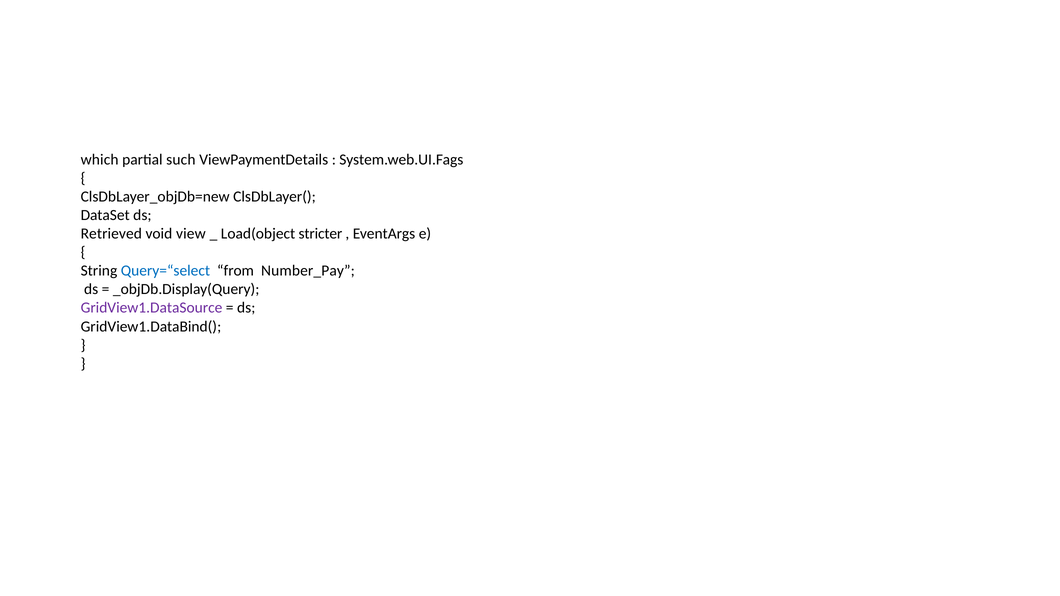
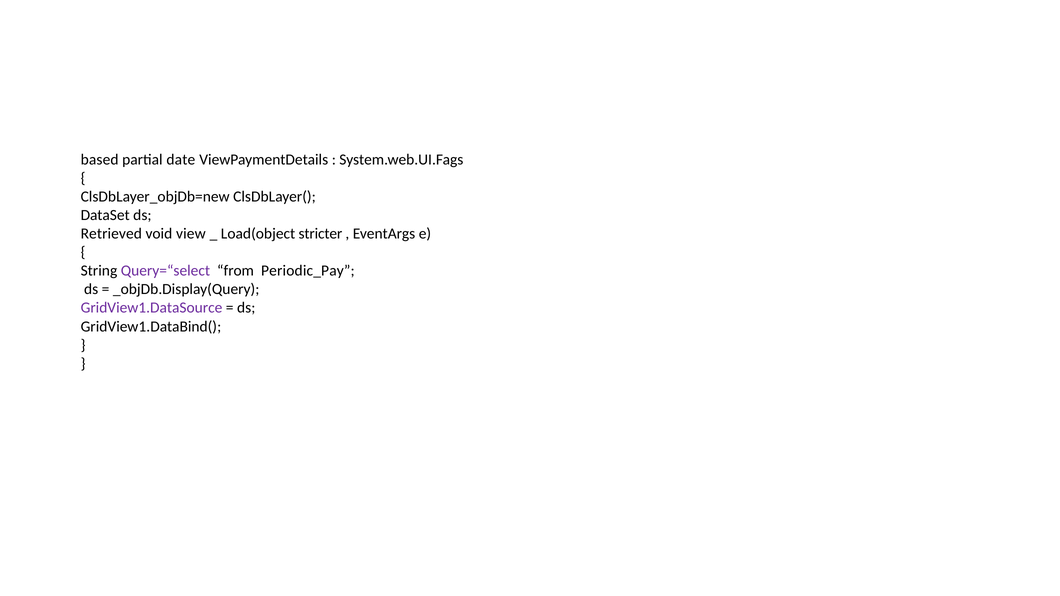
which: which -> based
such: such -> date
Query=“select colour: blue -> purple
Number_Pay: Number_Pay -> Periodic_Pay
